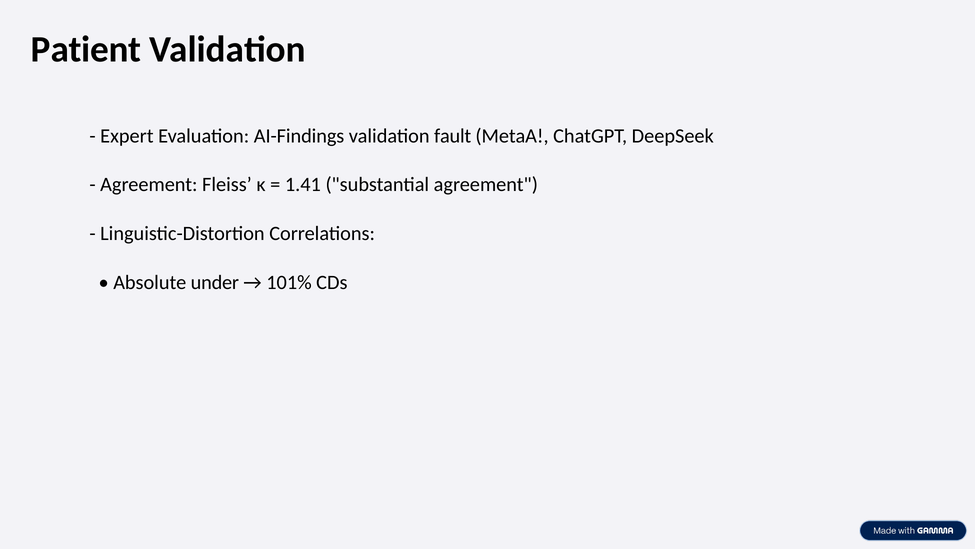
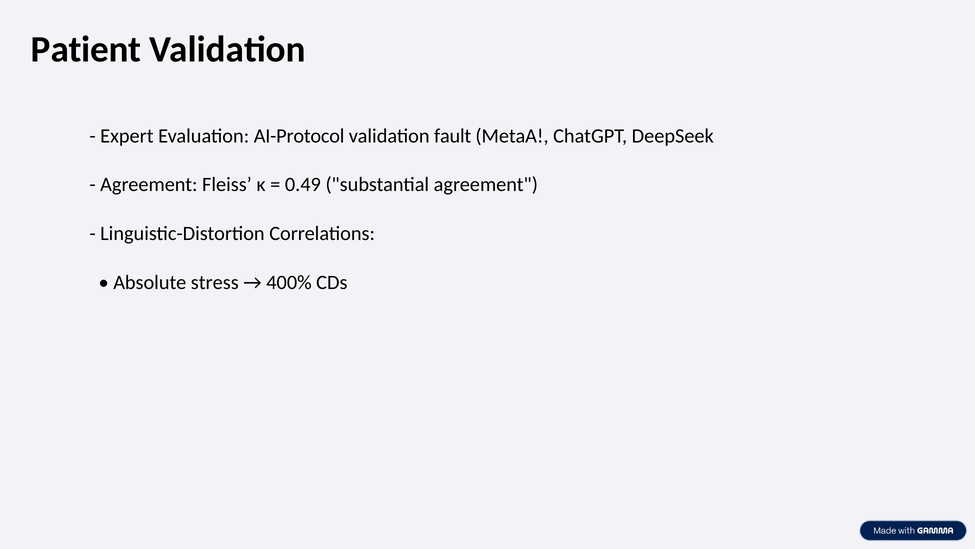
AI-Findings: AI-Findings -> AI-Protocol
1.41: 1.41 -> 0.49
under: under -> stress
101%: 101% -> 400%
